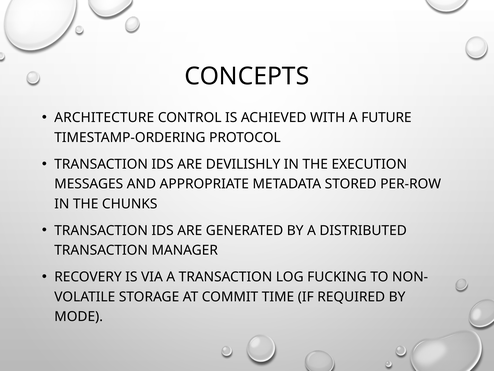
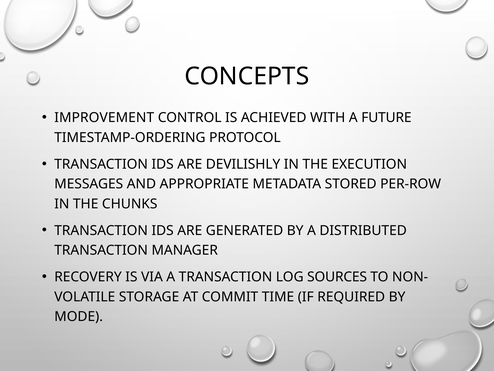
ARCHITECTURE: ARCHITECTURE -> IMPROVEMENT
FUCKING: FUCKING -> SOURCES
